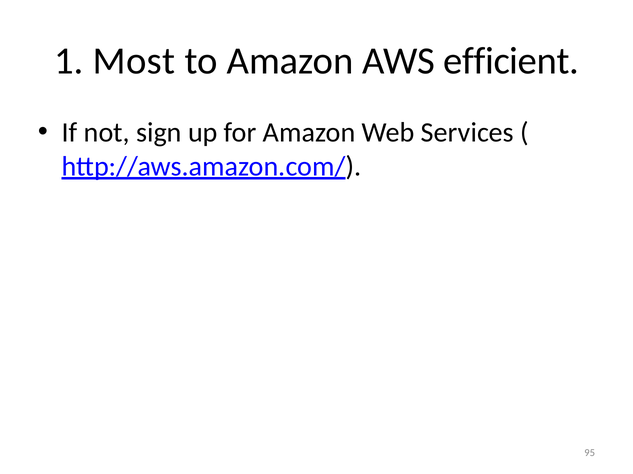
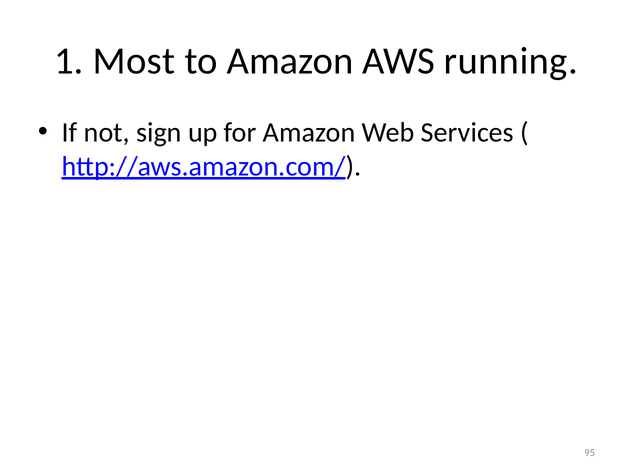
efficient: efficient -> running
